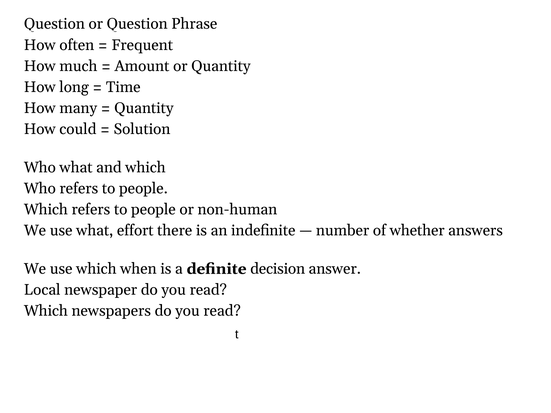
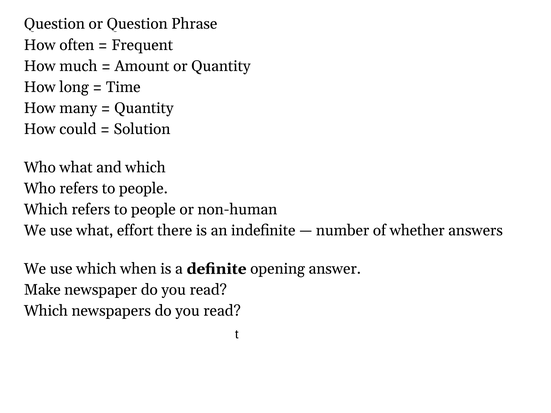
decision: decision -> opening
Local: Local -> Make
